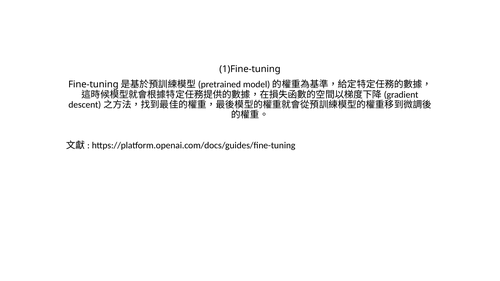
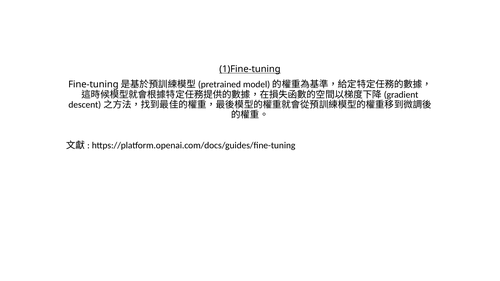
1)Fine-tuning underline: none -> present
